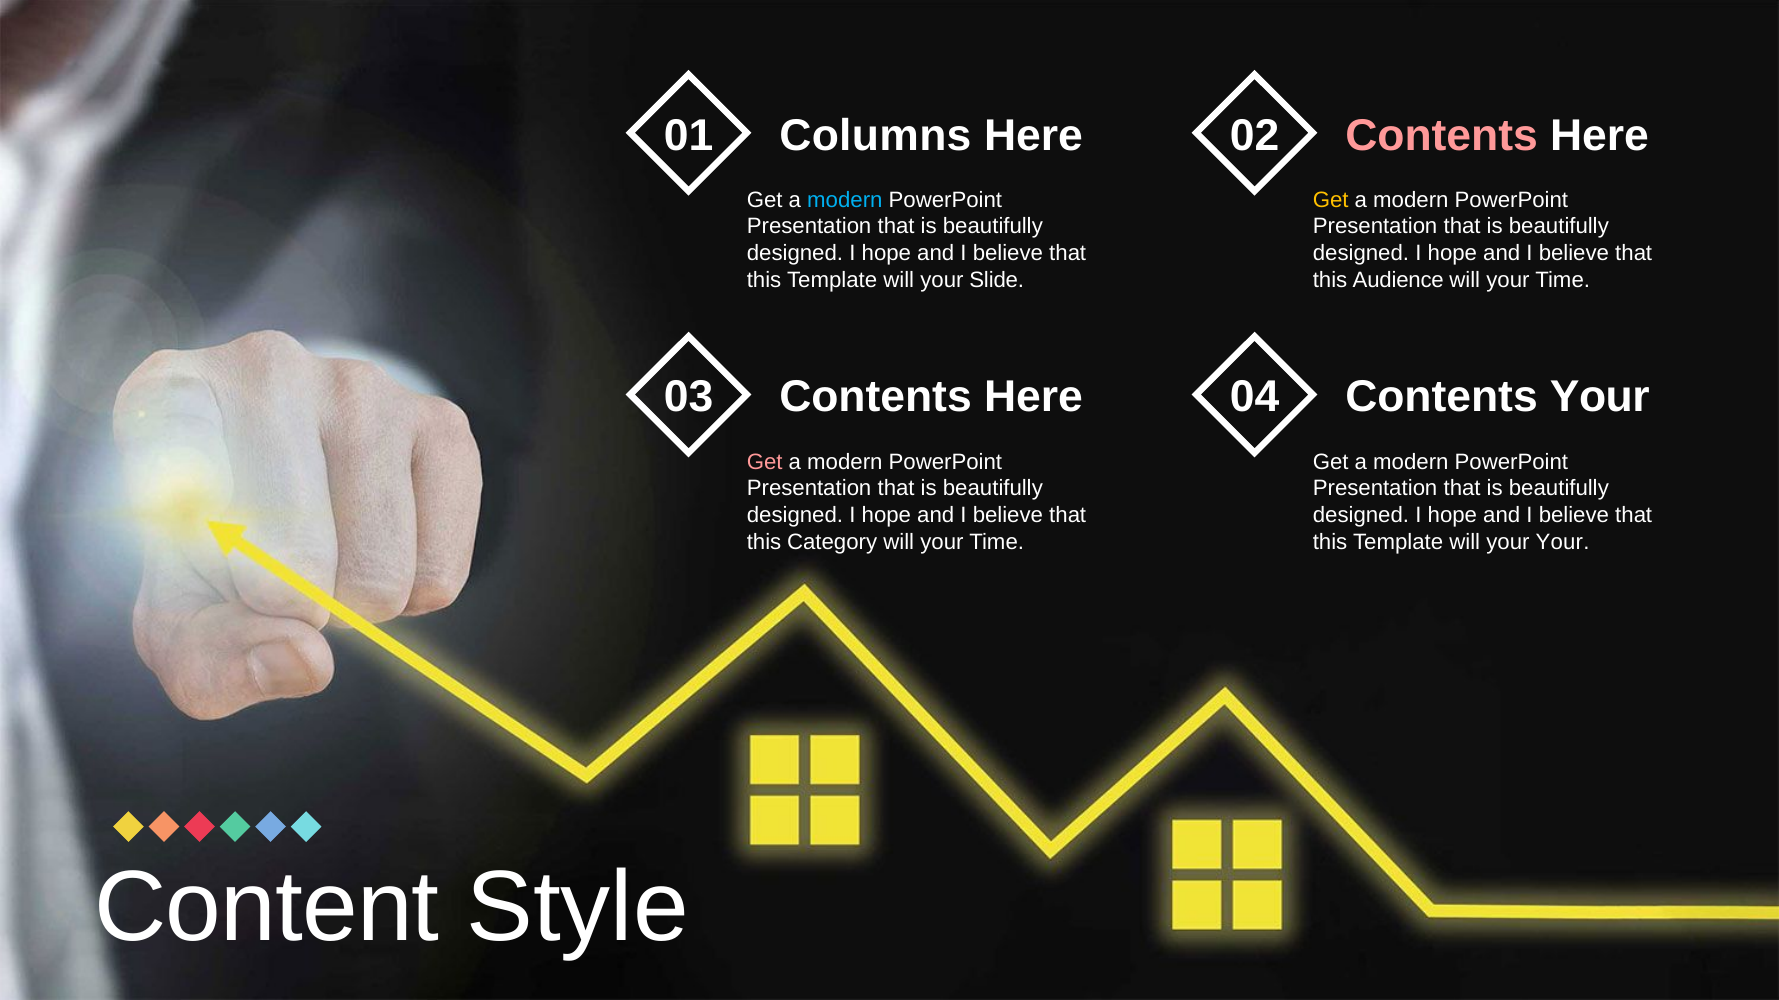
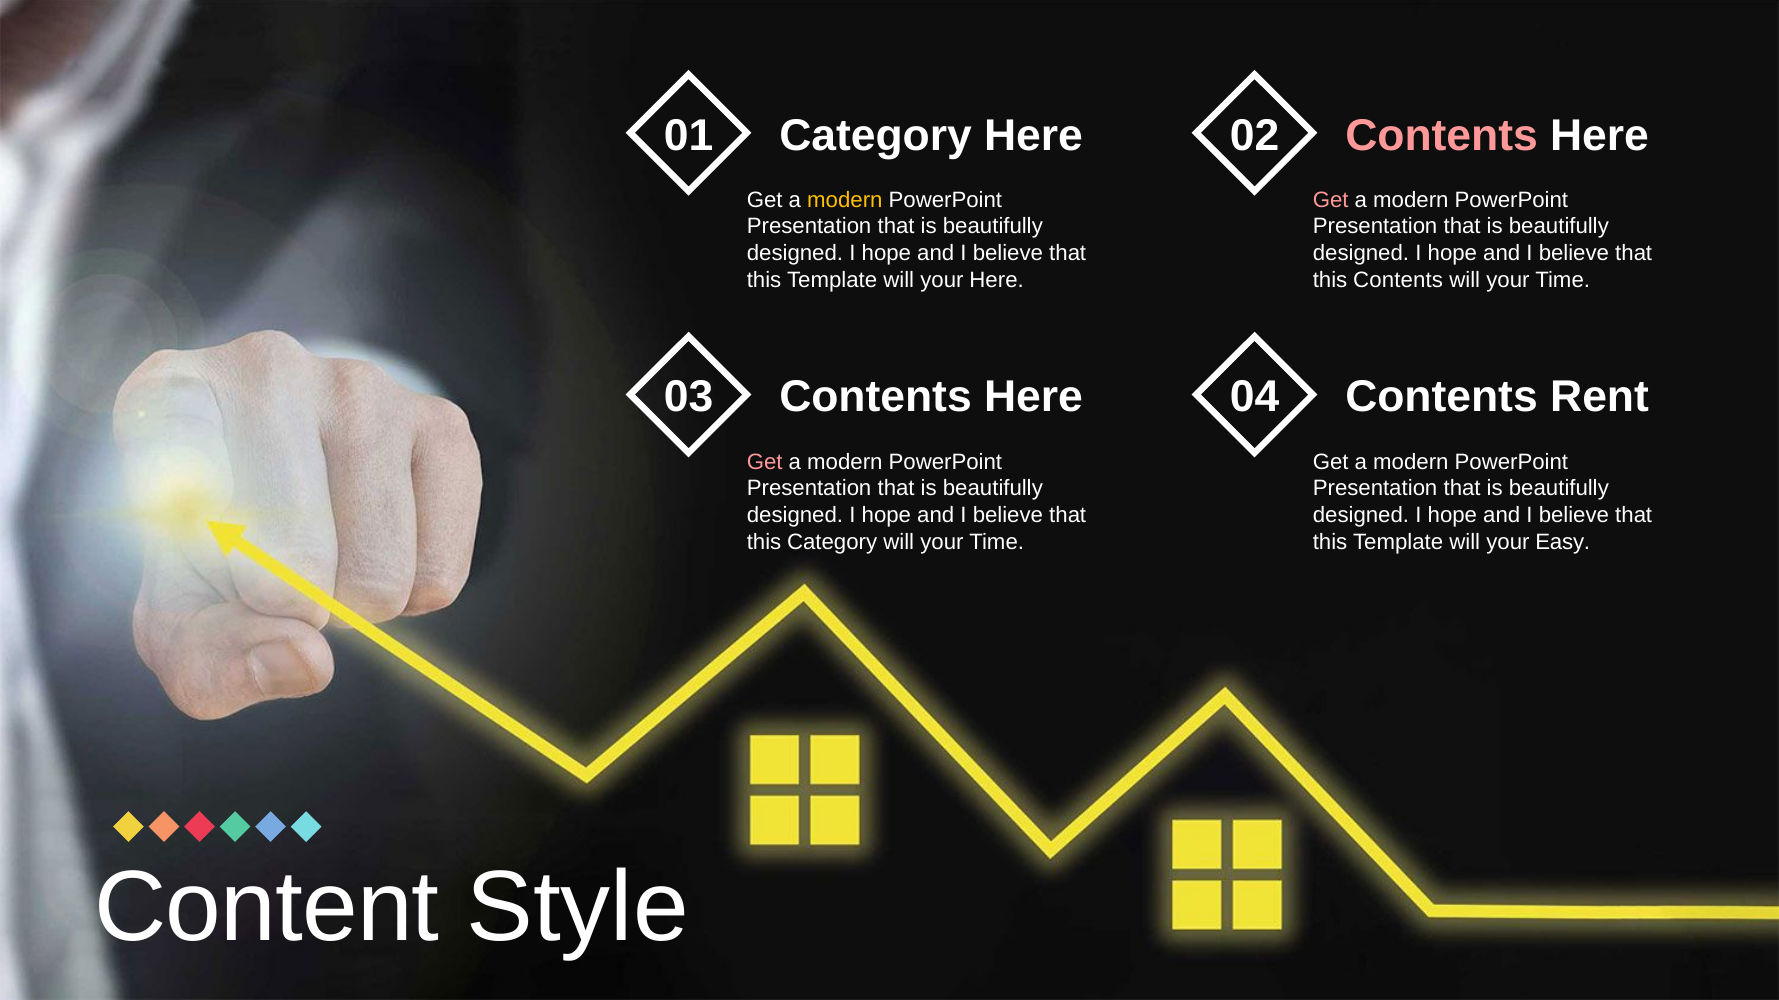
Columns at (875, 136): Columns -> Category
modern at (845, 200) colour: light blue -> yellow
Get at (1331, 200) colour: yellow -> pink
your Slide: Slide -> Here
this Audience: Audience -> Contents
Contents Your: Your -> Rent
your Your: Your -> Easy
